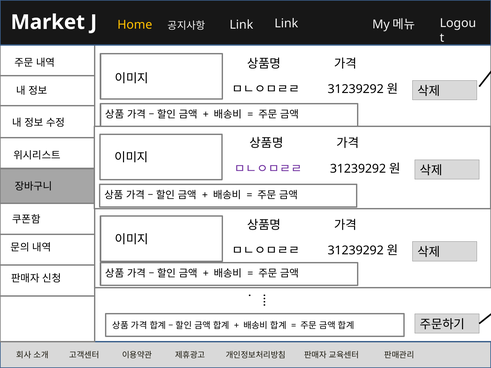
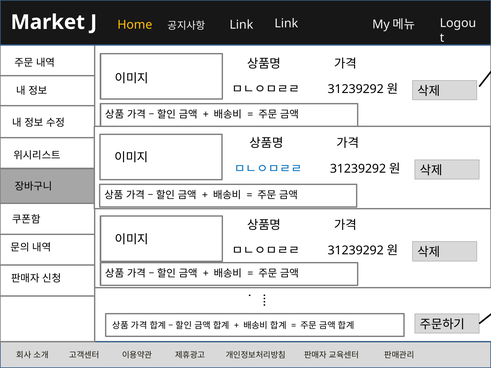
ㅁㄴㅇㅁㄹㄹ at (268, 169) colour: purple -> blue
